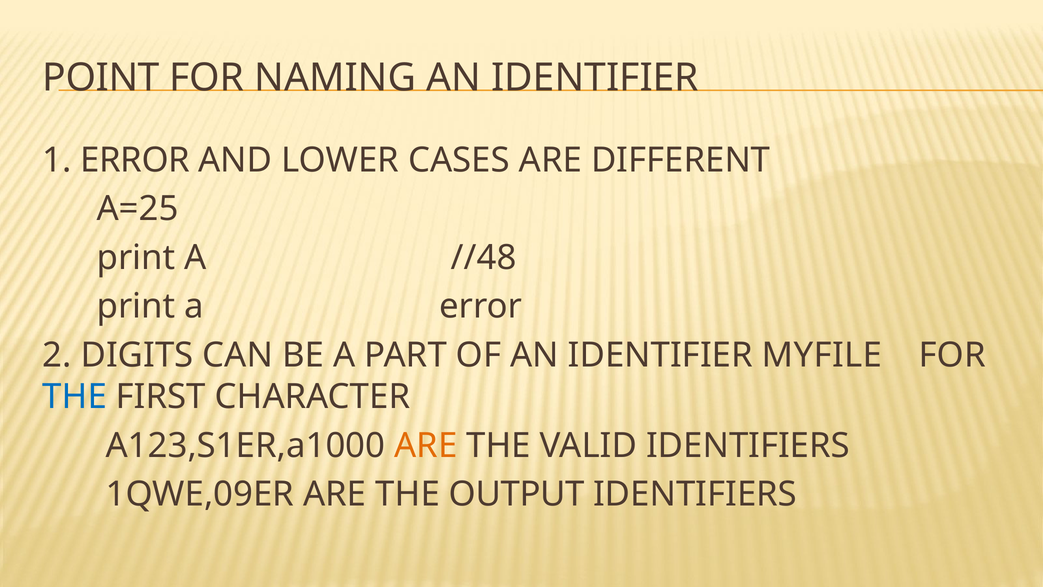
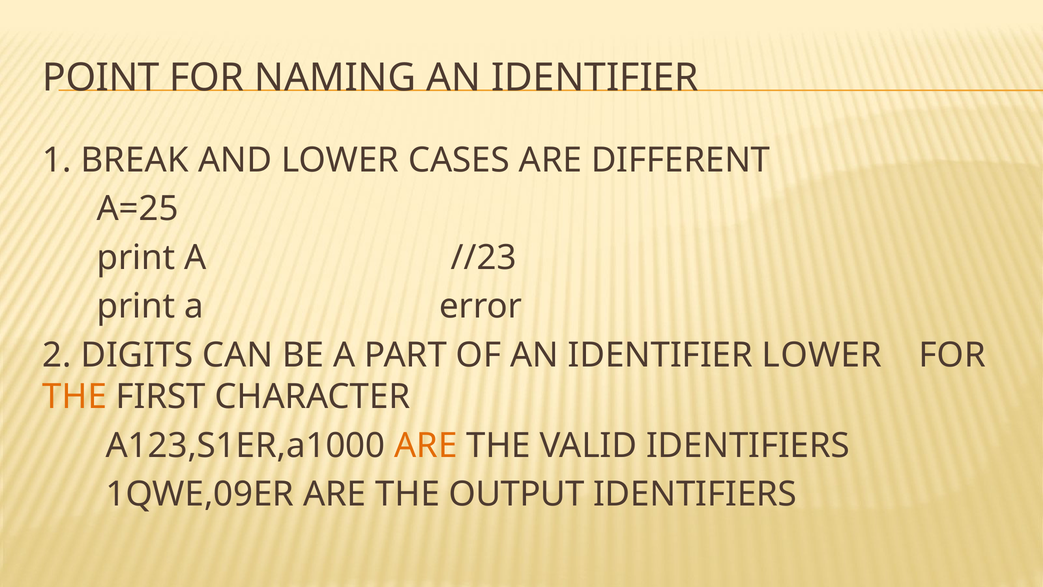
1 ERROR: ERROR -> BREAK
//48: //48 -> //23
IDENTIFIER MYFILE: MYFILE -> LOWER
THE at (75, 397) colour: blue -> orange
